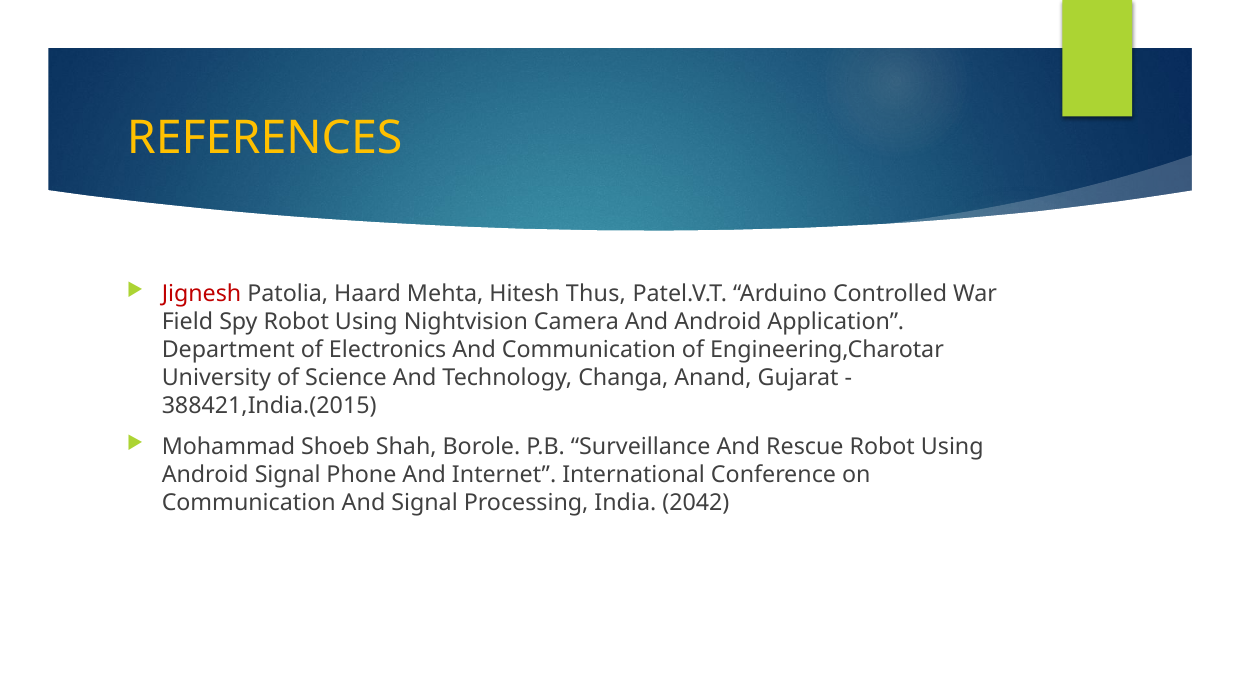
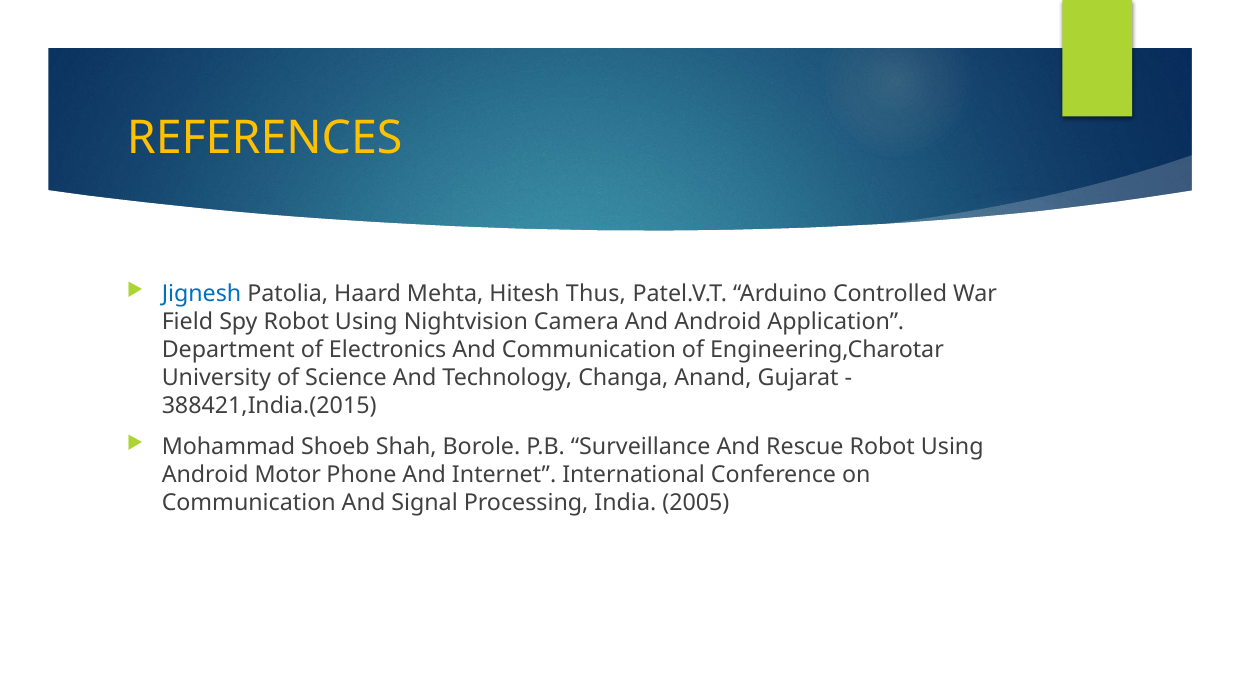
Jignesh colour: red -> blue
Android Signal: Signal -> Motor
2042: 2042 -> 2005
